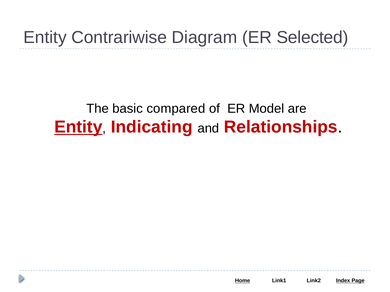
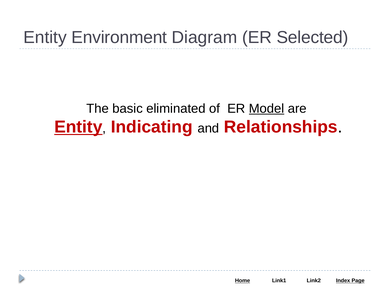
Contrariwise: Contrariwise -> Environment
compared: compared -> eliminated
Model underline: none -> present
